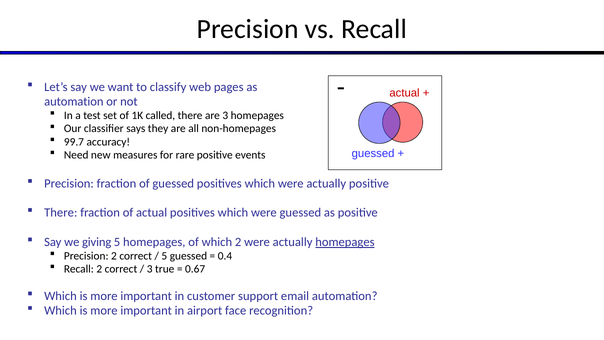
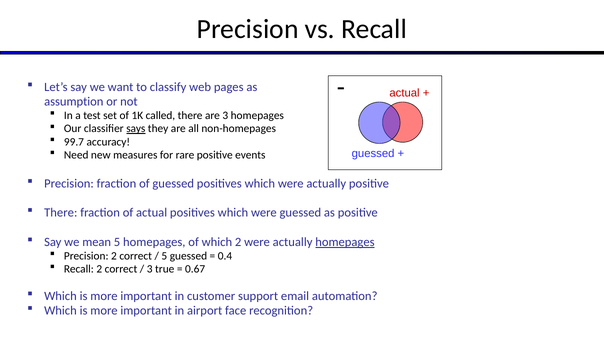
automation at (74, 102): automation -> assumption
says underline: none -> present
giving: giving -> mean
